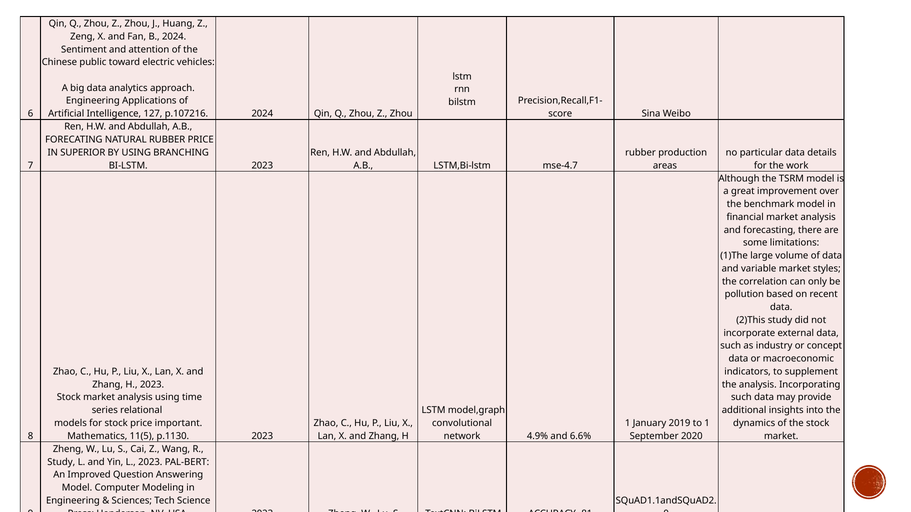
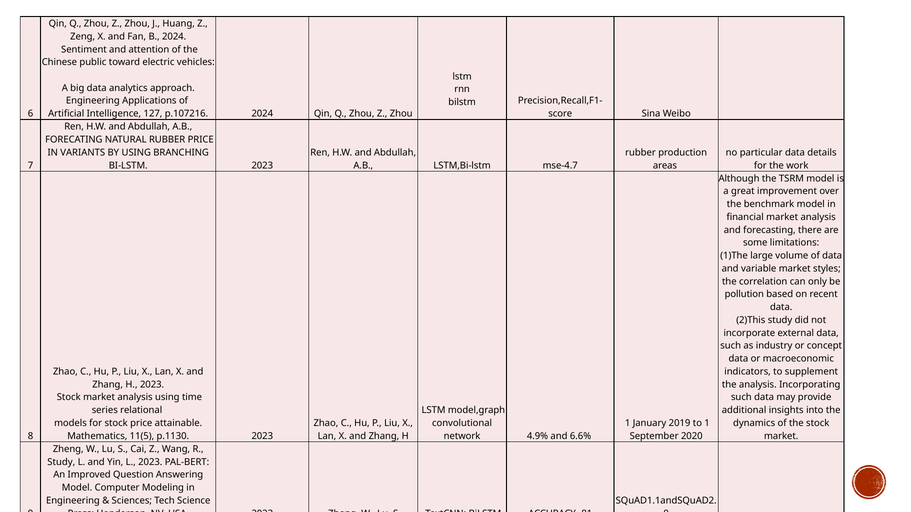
SUPERIOR: SUPERIOR -> VARIANTS
important: important -> attainable
